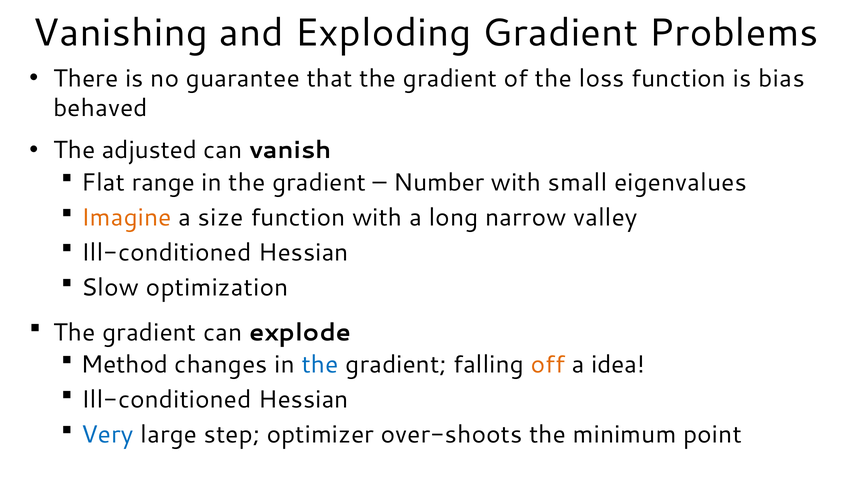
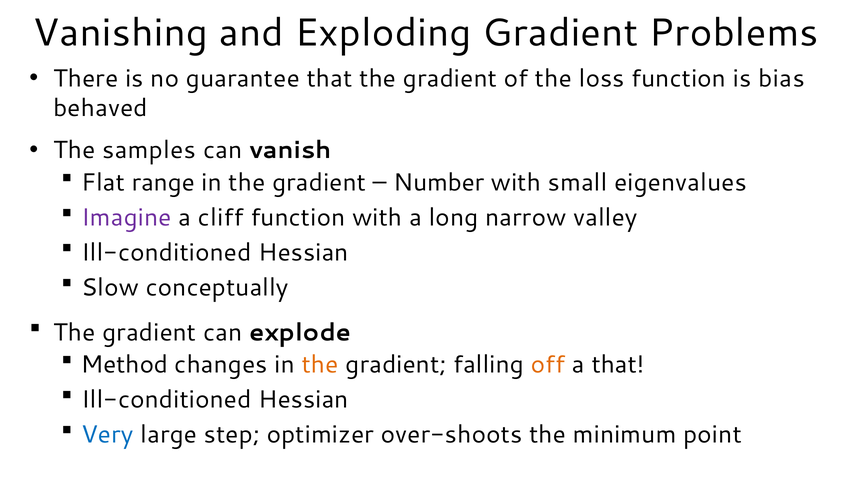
adjusted: adjusted -> samples
Imagine colour: orange -> purple
size: size -> cliff
optimization: optimization -> conceptually
the at (320, 365) colour: blue -> orange
a idea: idea -> that
